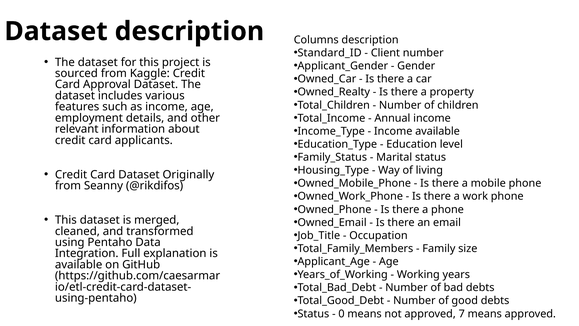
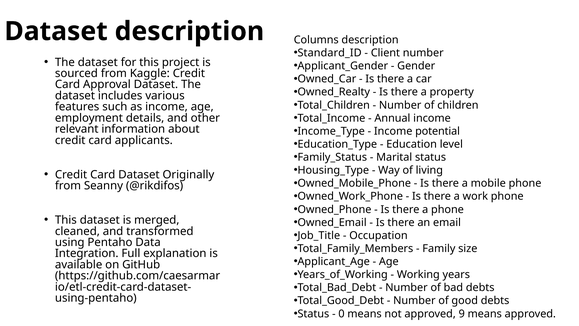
Income available: available -> potential
7: 7 -> 9
